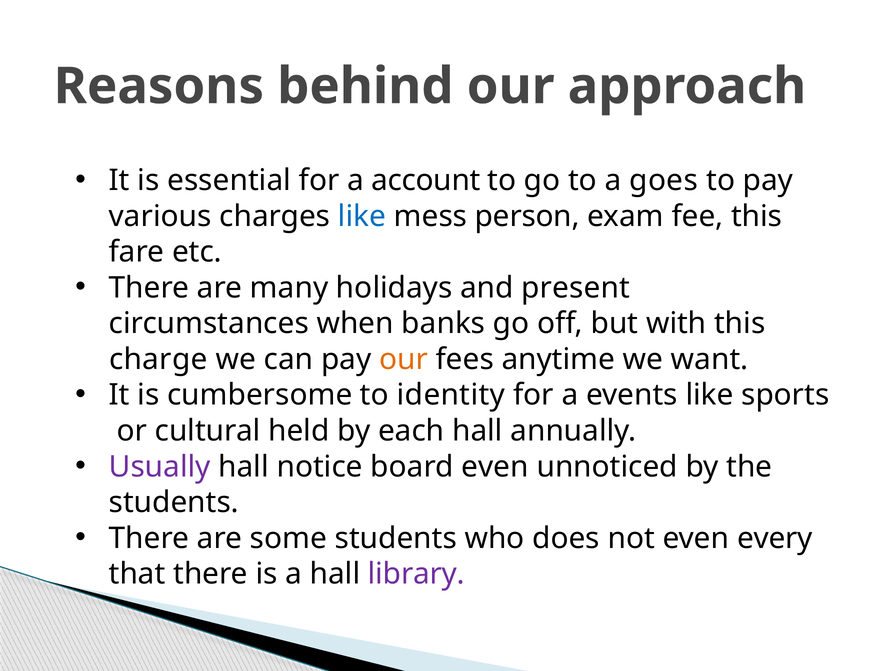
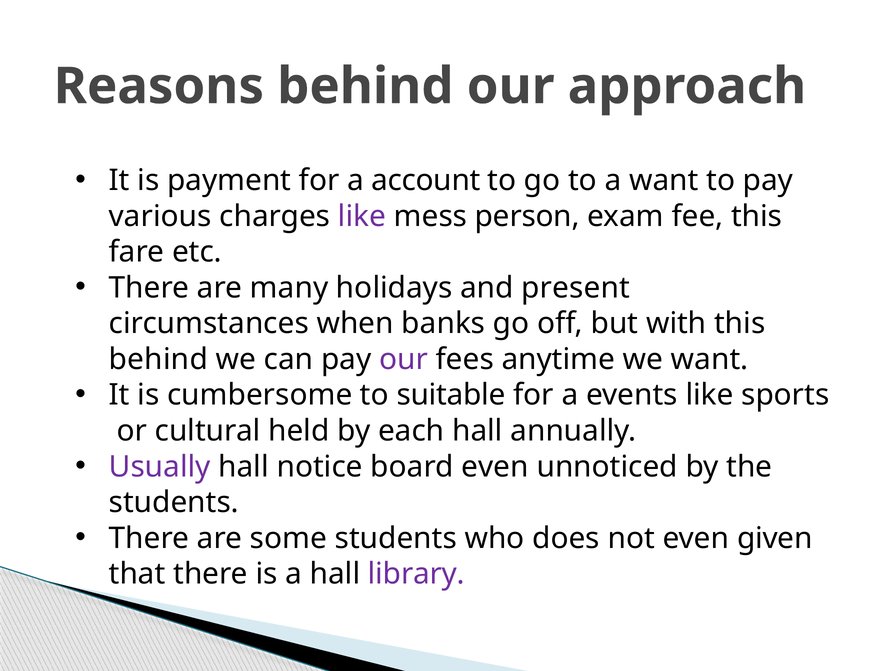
essential: essential -> payment
a goes: goes -> want
like at (362, 216) colour: blue -> purple
charge at (158, 359): charge -> behind
our at (404, 359) colour: orange -> purple
identity: identity -> suitable
every: every -> given
